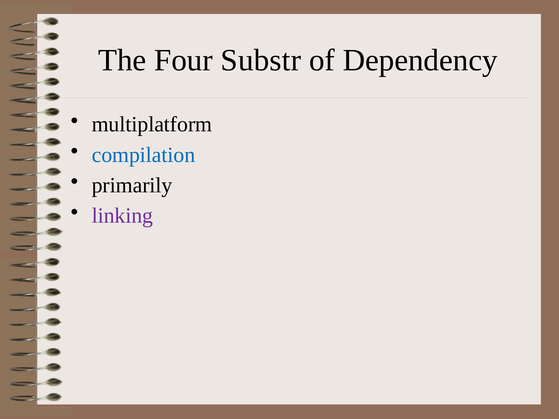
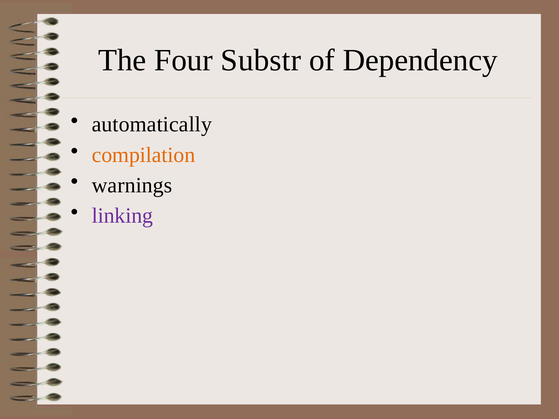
multiplatform: multiplatform -> automatically
compilation colour: blue -> orange
primarily: primarily -> warnings
